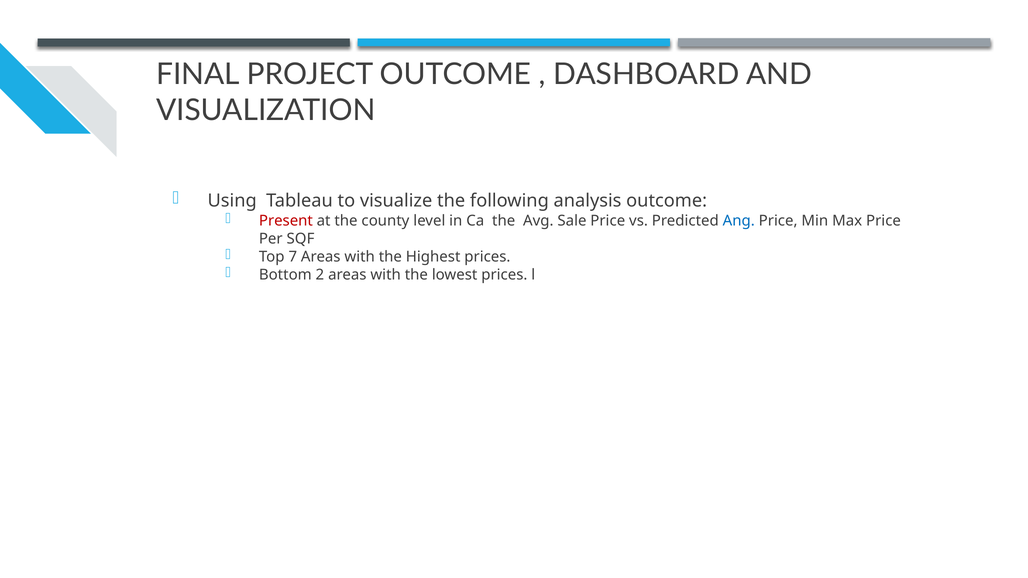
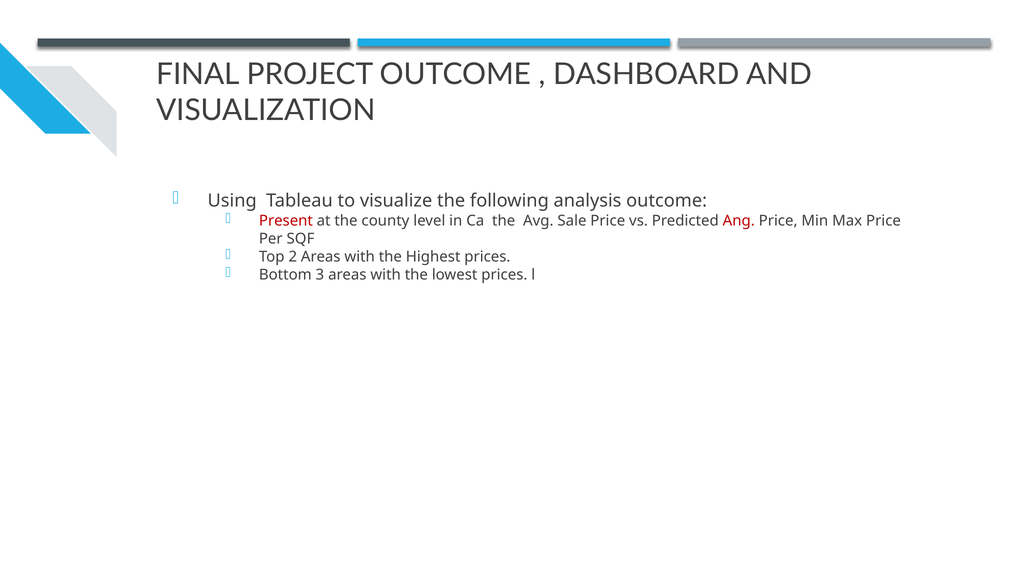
Ang colour: blue -> red
7: 7 -> 2
2: 2 -> 3
